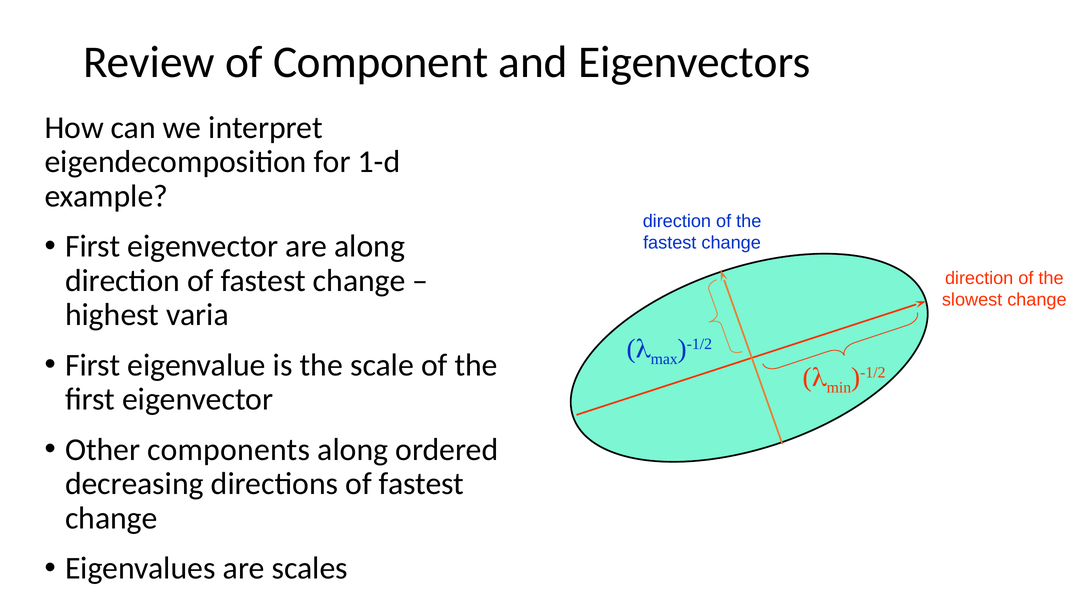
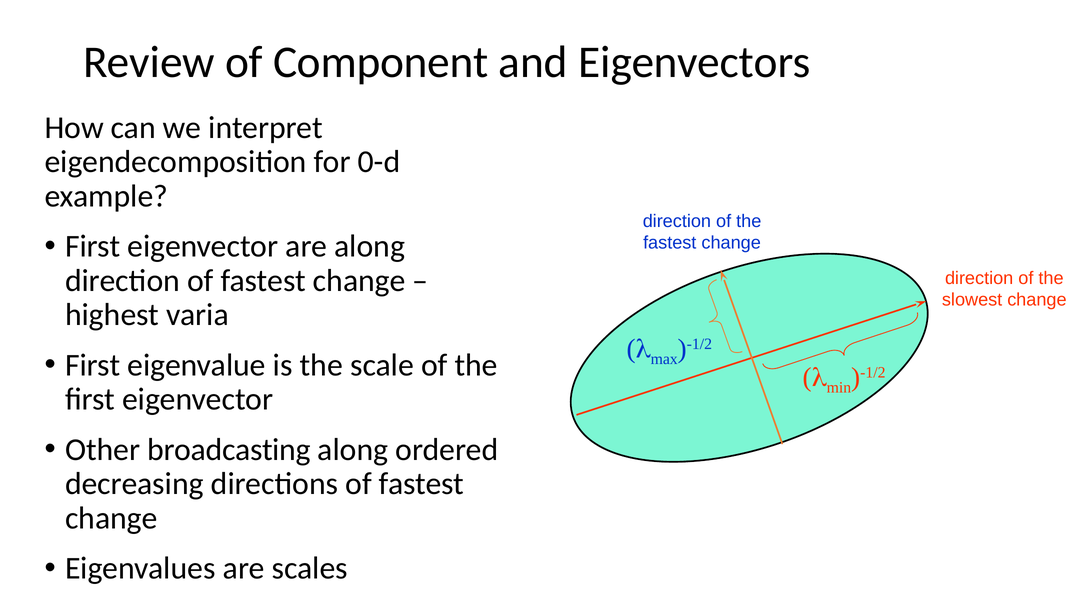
1-d: 1-d -> 0-d
components: components -> broadcasting
